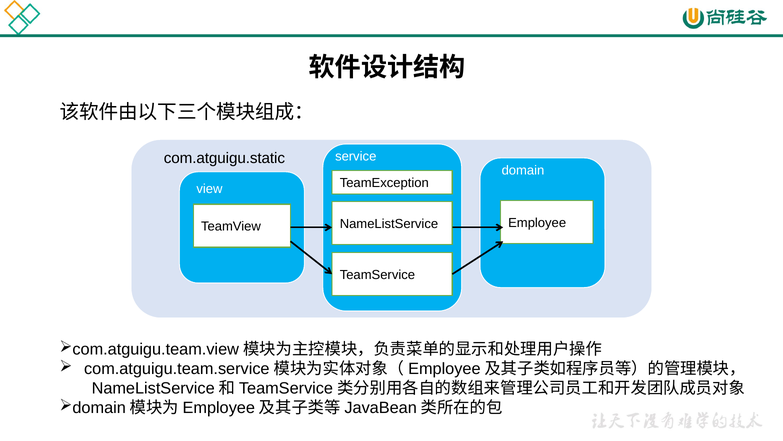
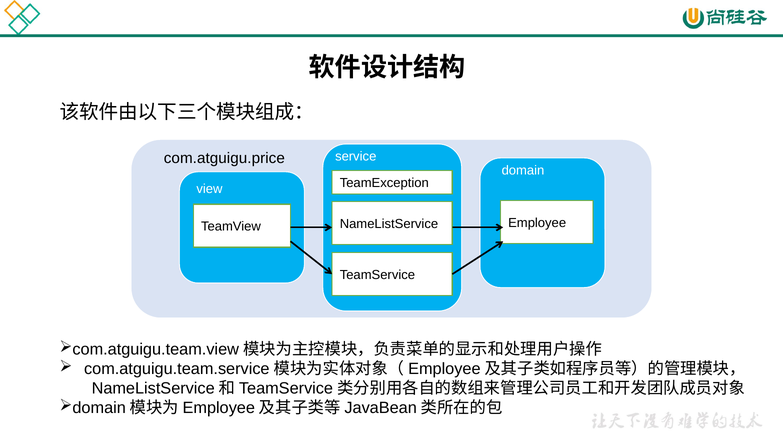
com.atguigu.static: com.atguigu.static -> com.atguigu.price
